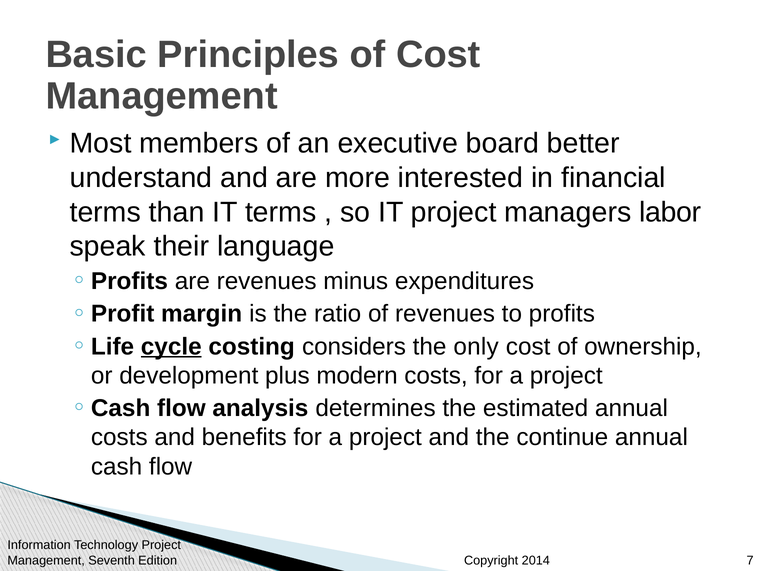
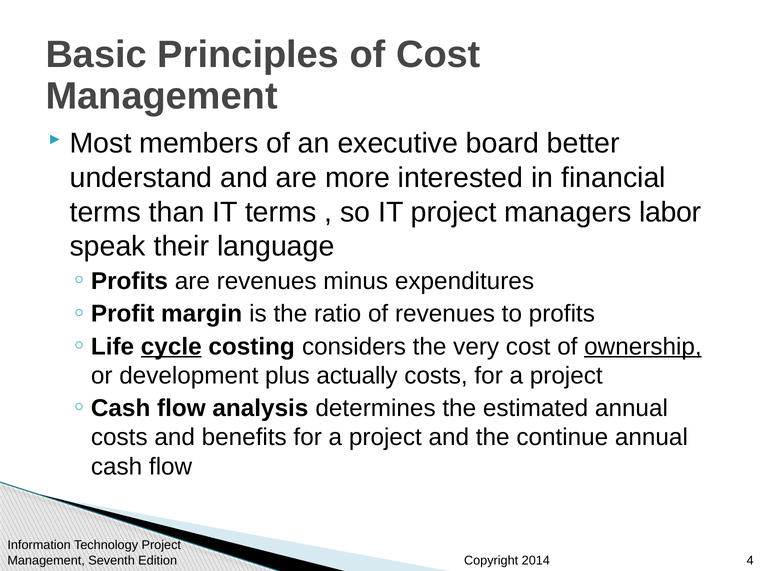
only: only -> very
ownership underline: none -> present
modern: modern -> actually
7: 7 -> 4
